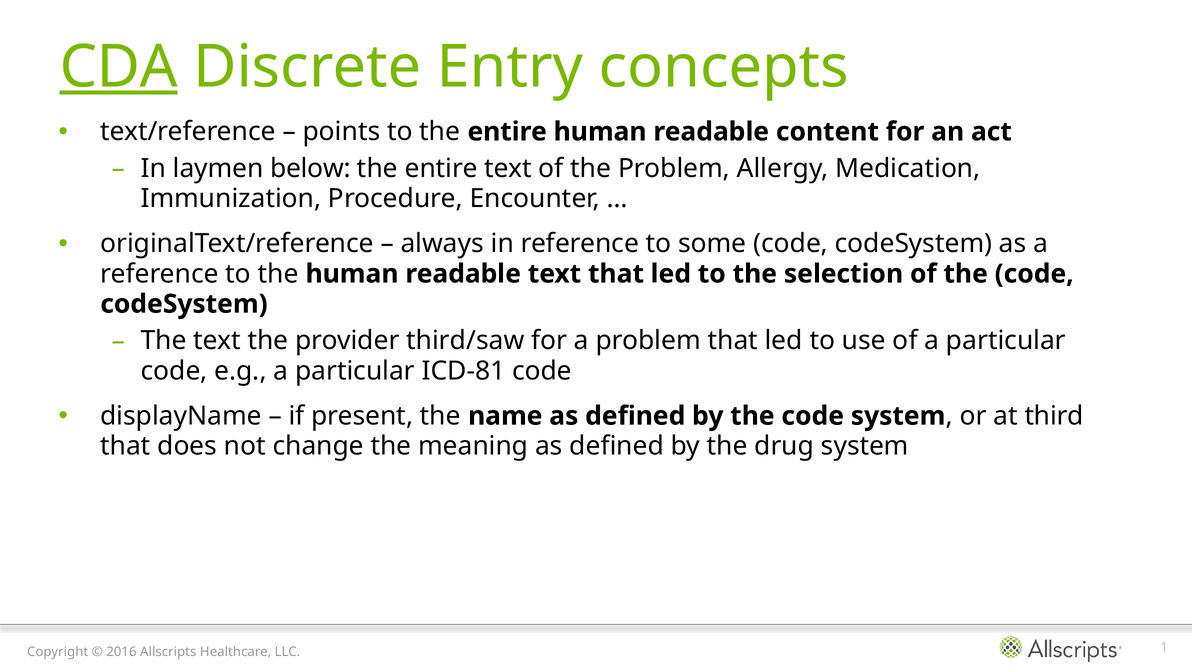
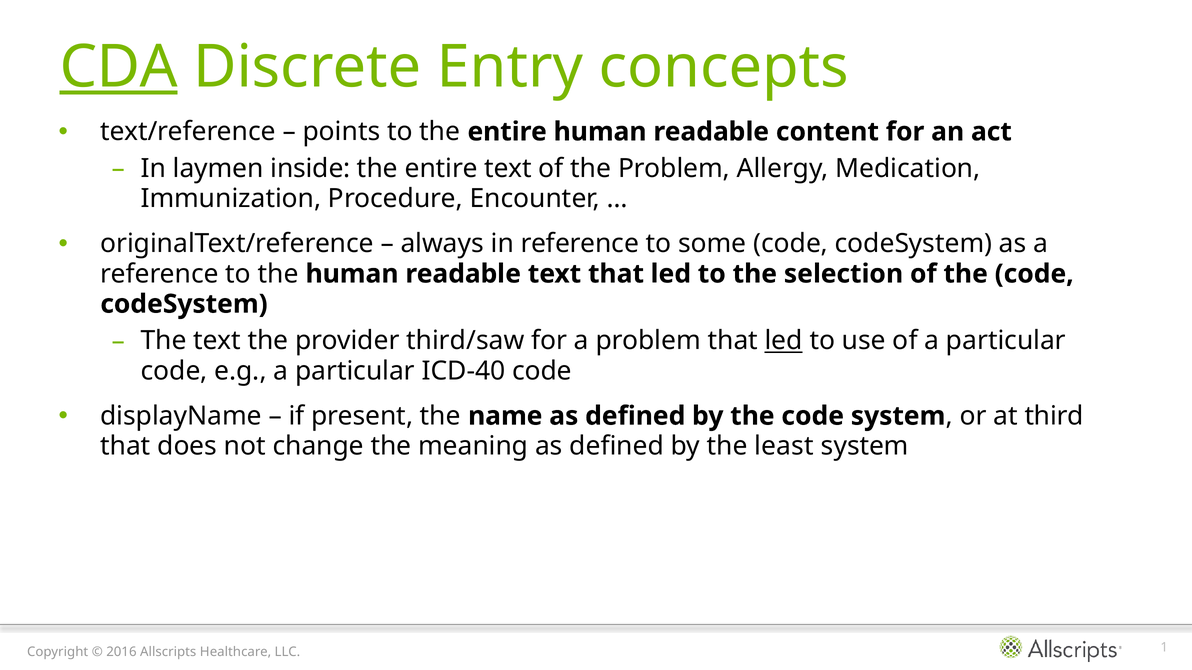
below: below -> inside
led at (784, 341) underline: none -> present
ICD-81: ICD-81 -> ICD-40
drug: drug -> least
